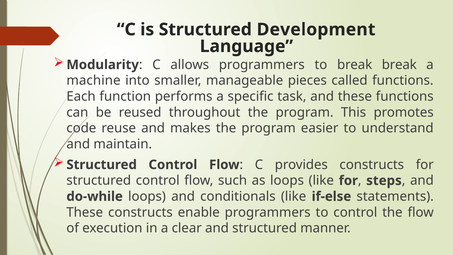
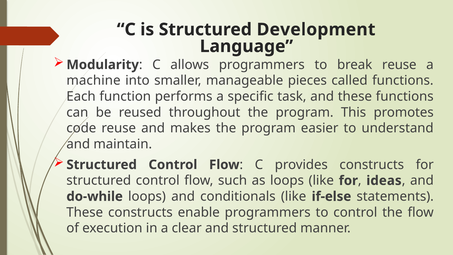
break break: break -> reuse
steps: steps -> ideas
